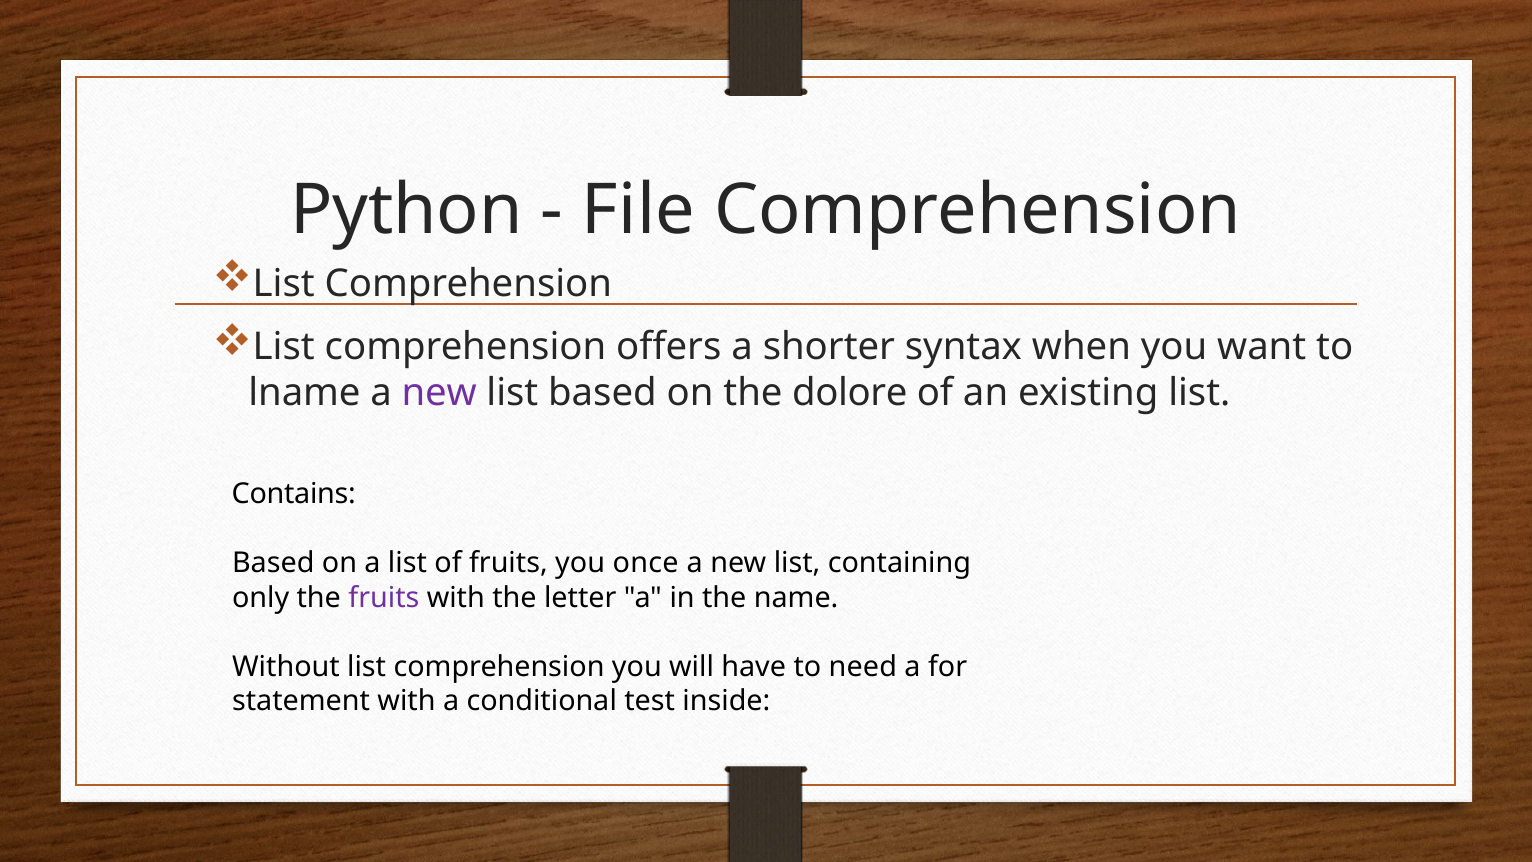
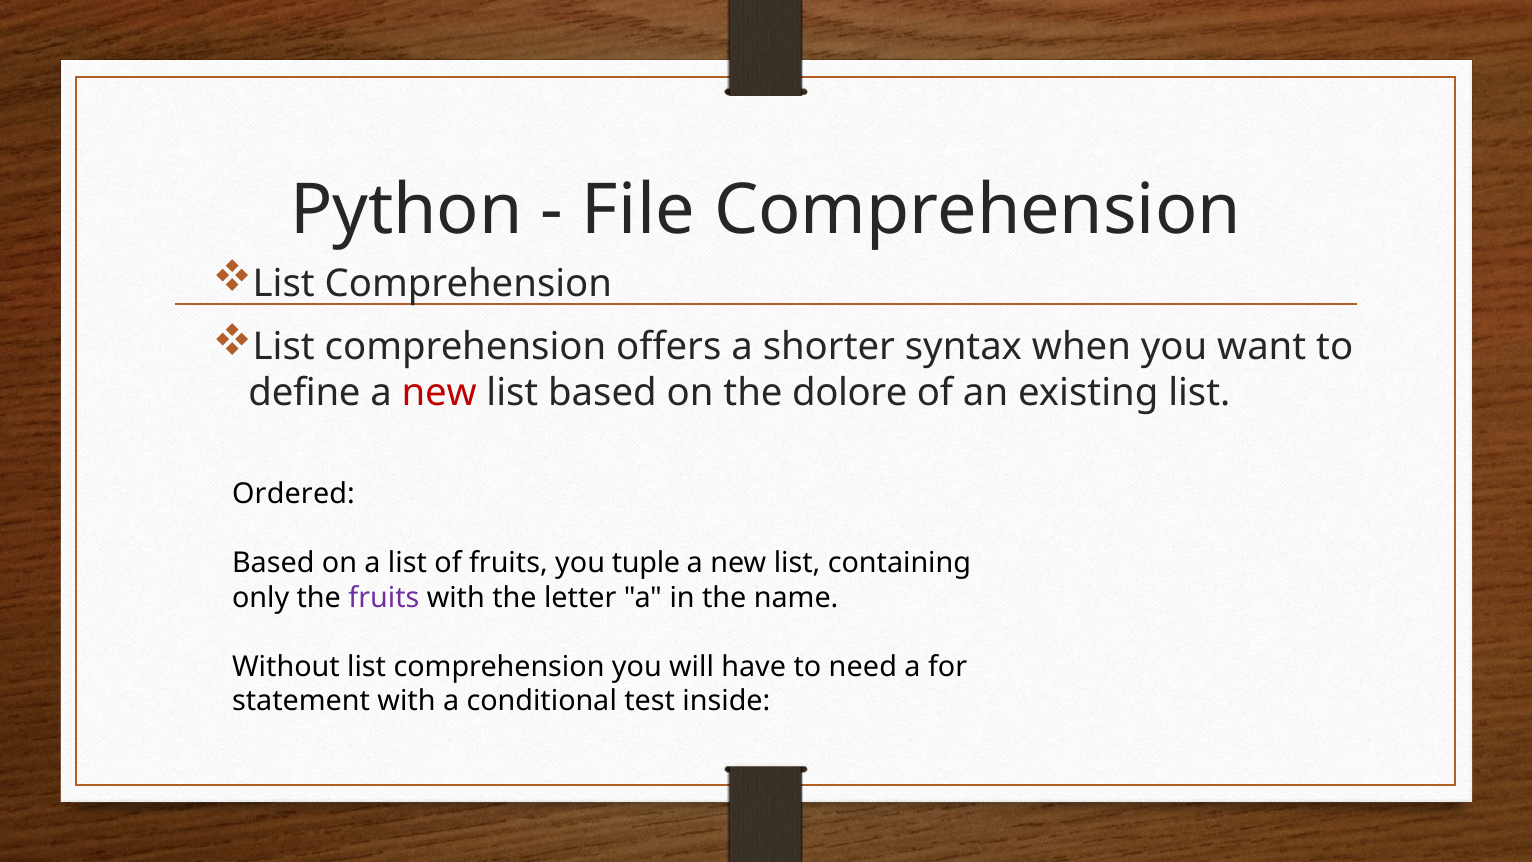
lname: lname -> define
new at (439, 393) colour: purple -> red
Contains: Contains -> Ordered
once: once -> tuple
